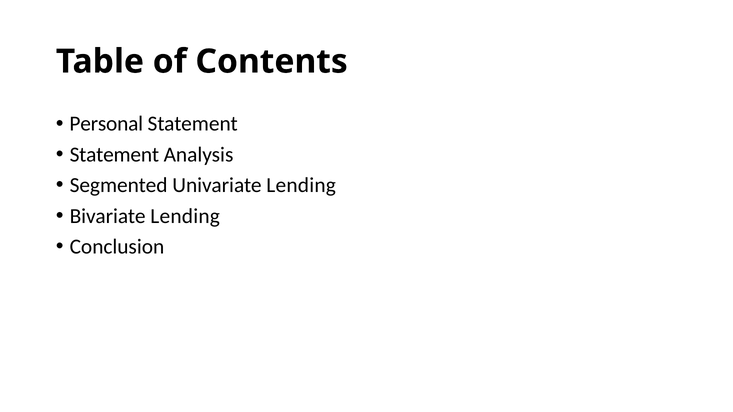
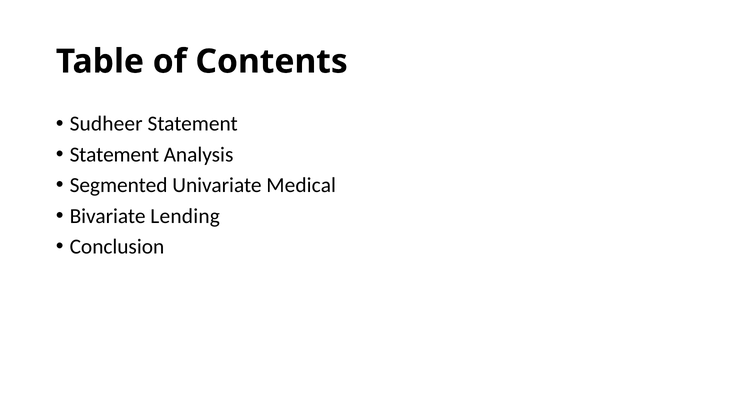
Personal: Personal -> Sudheer
Univariate Lending: Lending -> Medical
